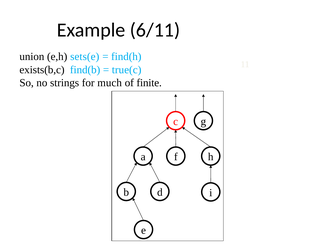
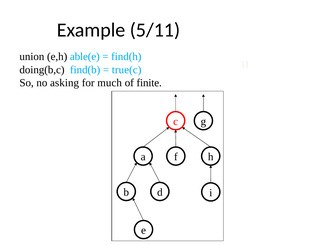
6/11: 6/11 -> 5/11
sets(e: sets(e -> able(e
exists(b,c: exists(b,c -> doing(b,c
strings: strings -> asking
